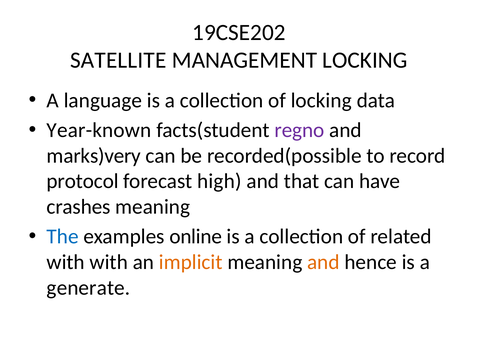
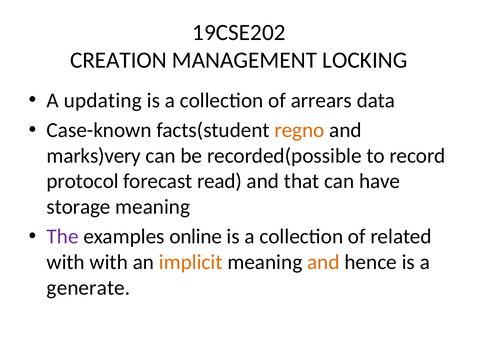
SATELLITE: SATELLITE -> CREATION
language: language -> updating
of locking: locking -> arrears
Year-known: Year-known -> Case-known
regno colour: purple -> orange
high: high -> read
crashes: crashes -> storage
The colour: blue -> purple
